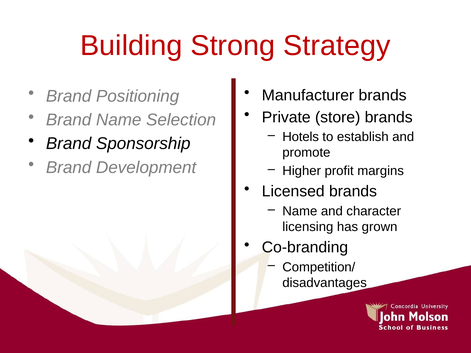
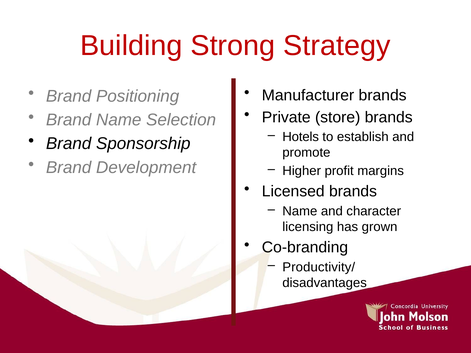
Competition/: Competition/ -> Productivity/
